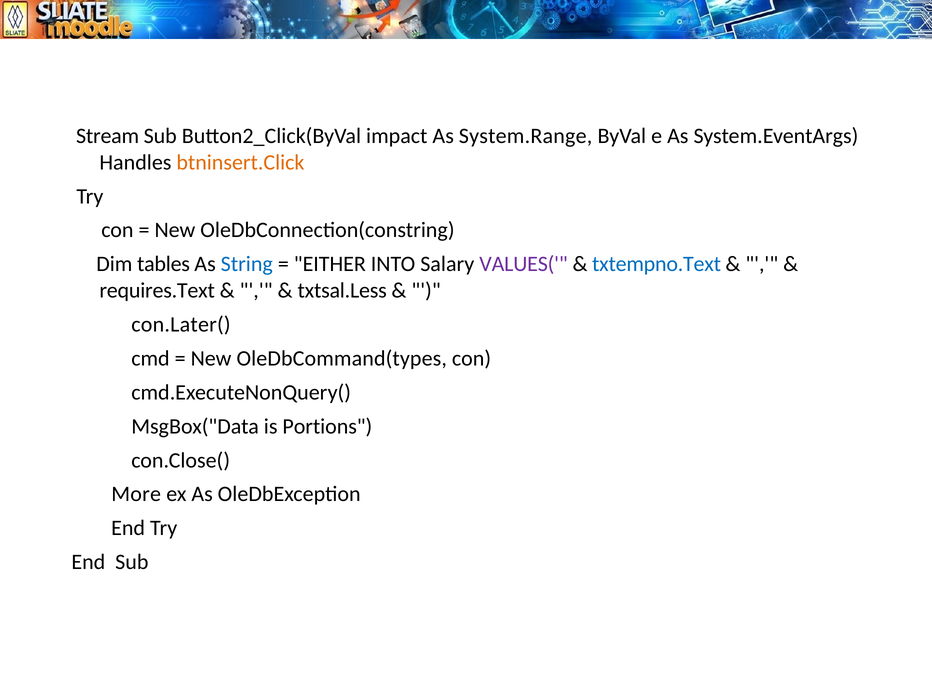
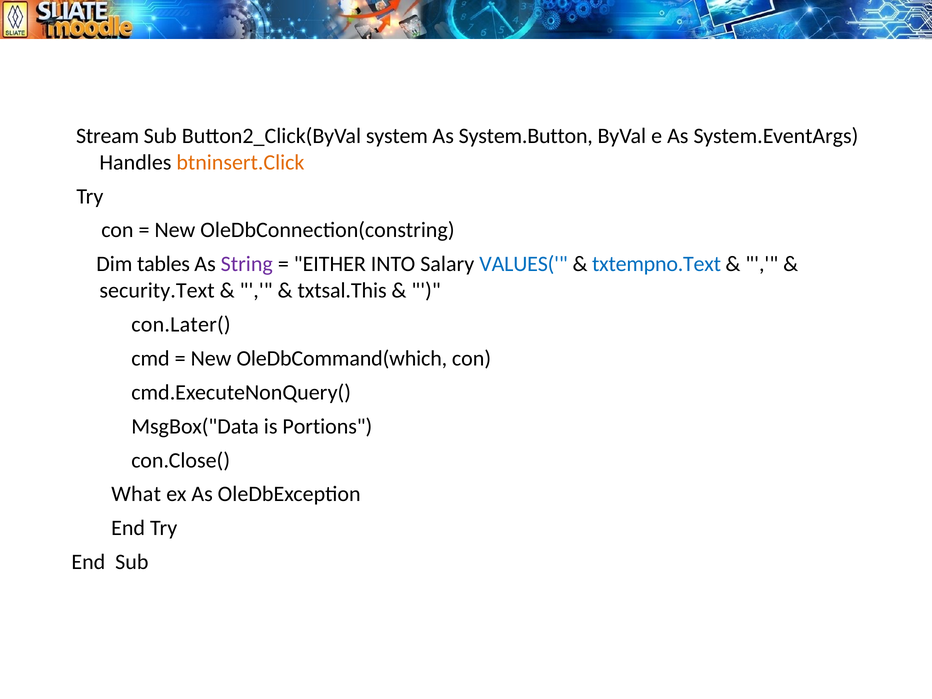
impact: impact -> system
System.Range: System.Range -> System.Button
String colour: blue -> purple
VALUES( colour: purple -> blue
requires.Text: requires.Text -> security.Text
txtsal.Less: txtsal.Less -> txtsal.This
OleDbCommand(types: OleDbCommand(types -> OleDbCommand(which
More: More -> What
